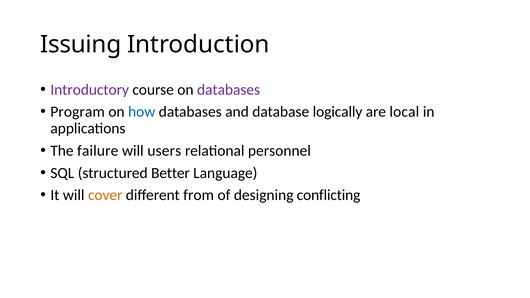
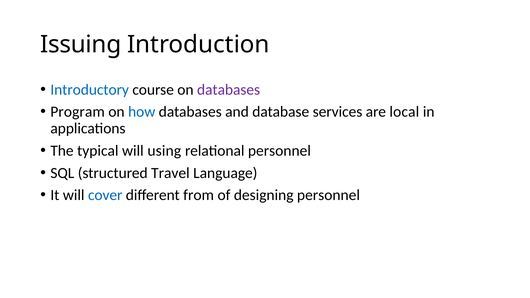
Introductory colour: purple -> blue
logically: logically -> services
failure: failure -> typical
users: users -> using
Better: Better -> Travel
cover colour: orange -> blue
designing conflicting: conflicting -> personnel
